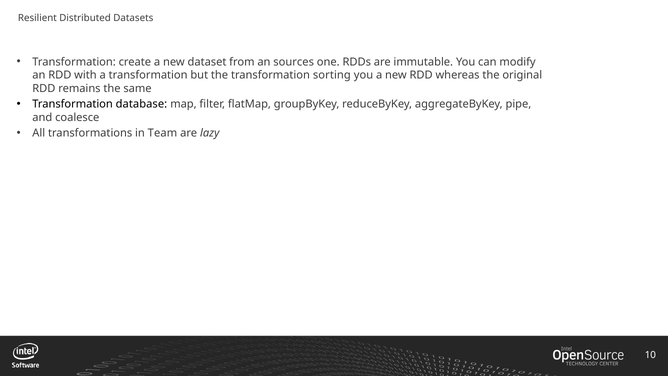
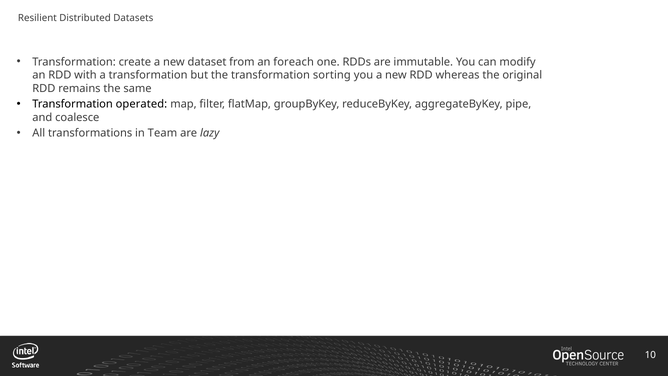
sources: sources -> foreach
database: database -> operated
